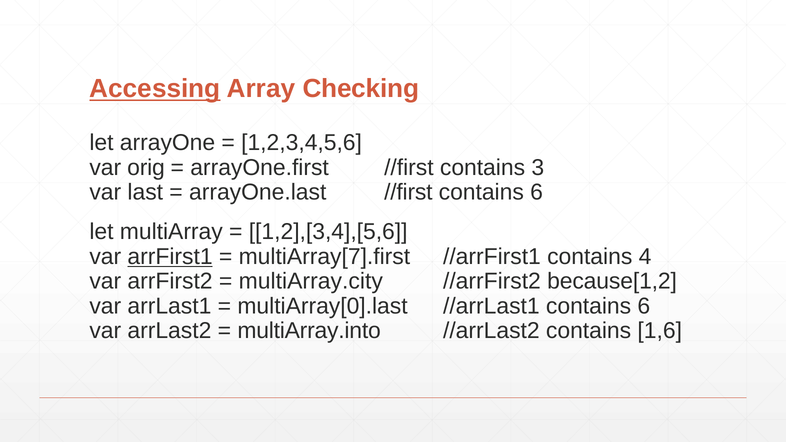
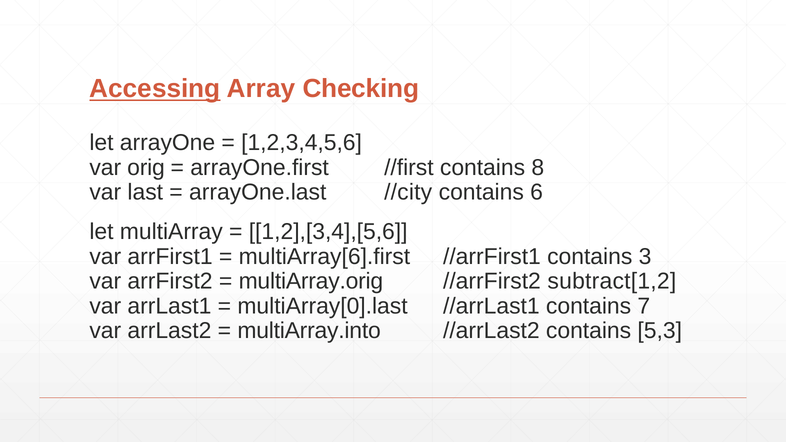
3: 3 -> 8
arrayOne.last //first: //first -> //city
arrFirst1 underline: present -> none
multiArray[7].first: multiArray[7].first -> multiArray[6].first
4: 4 -> 3
multiArray.city: multiArray.city -> multiArray.orig
because[1,2: because[1,2 -> subtract[1,2
//arrLast1 contains 6: 6 -> 7
1,6: 1,6 -> 5,3
